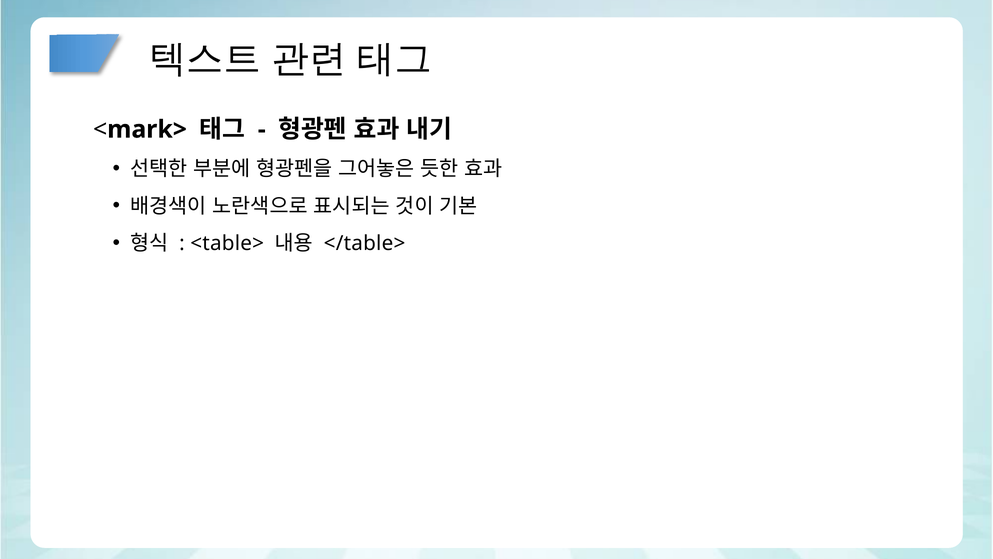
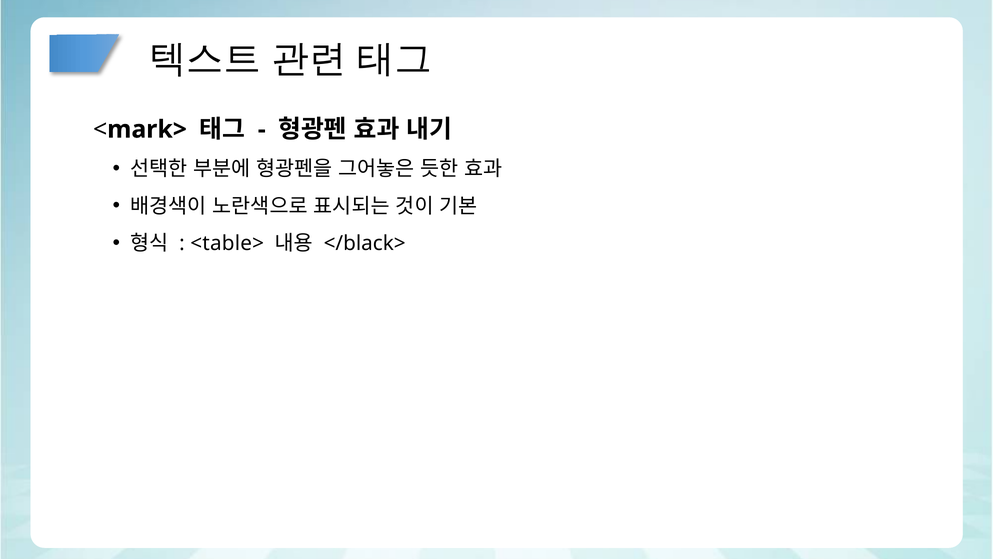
</table>: </table> -> </black>
